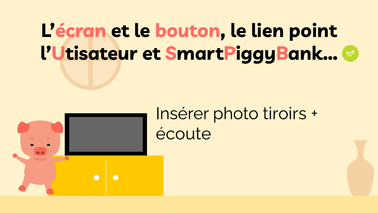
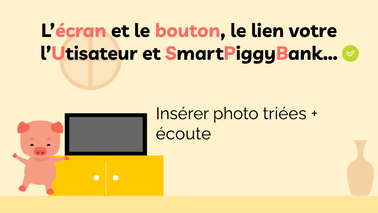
point: point -> votre
tiroirs: tiroirs -> triées
